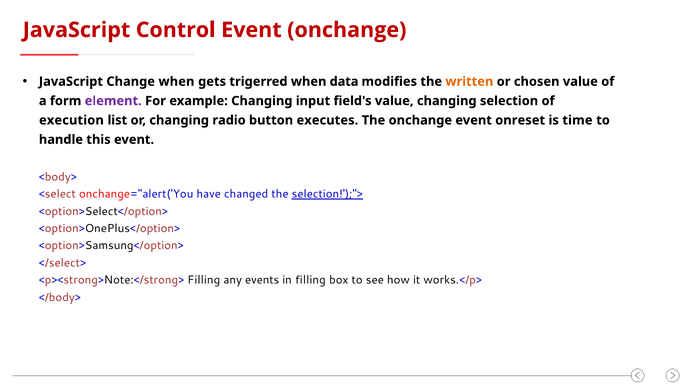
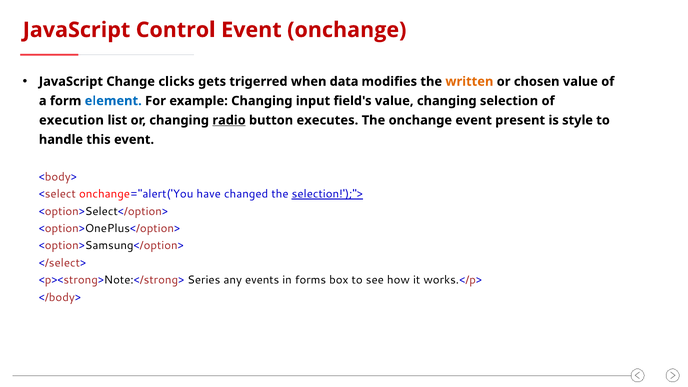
Change when: when -> clicks
element colour: purple -> blue
radio underline: none -> present
onreset: onreset -> present
time: time -> style
<p><strong>Note:</strong> Filling: Filling -> Series
in filling: filling -> forms
